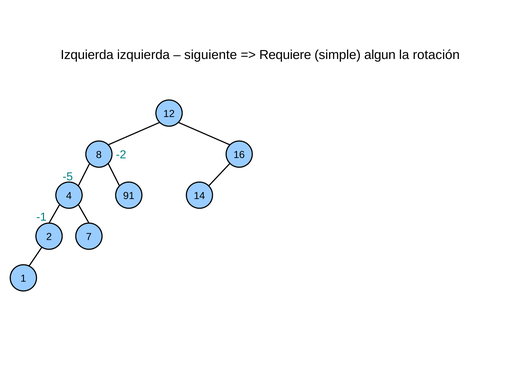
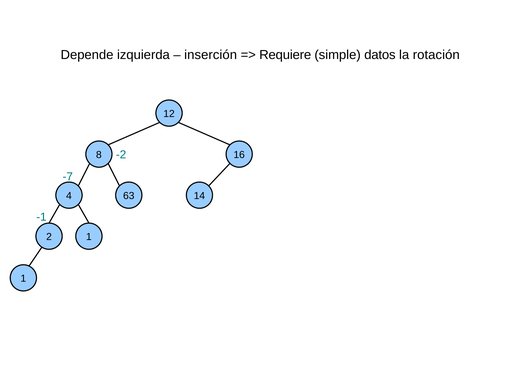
Izquierda at (87, 55): Izquierda -> Depende
siguiente: siguiente -> inserción
algun: algun -> datos
-5: -5 -> -7
91: 91 -> 63
2 7: 7 -> 1
